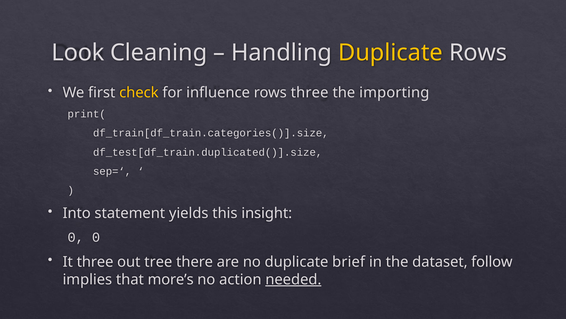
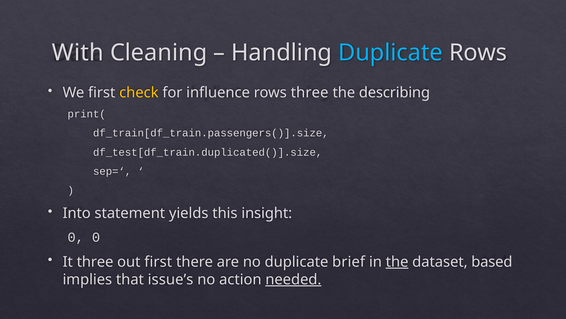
Look: Look -> With
Duplicate at (391, 52) colour: yellow -> light blue
importing: importing -> describing
df_train[df_train.categories()].size: df_train[df_train.categories()].size -> df_train[df_train.passengers()].size
out tree: tree -> first
the at (397, 261) underline: none -> present
follow: follow -> based
more’s: more’s -> issue’s
